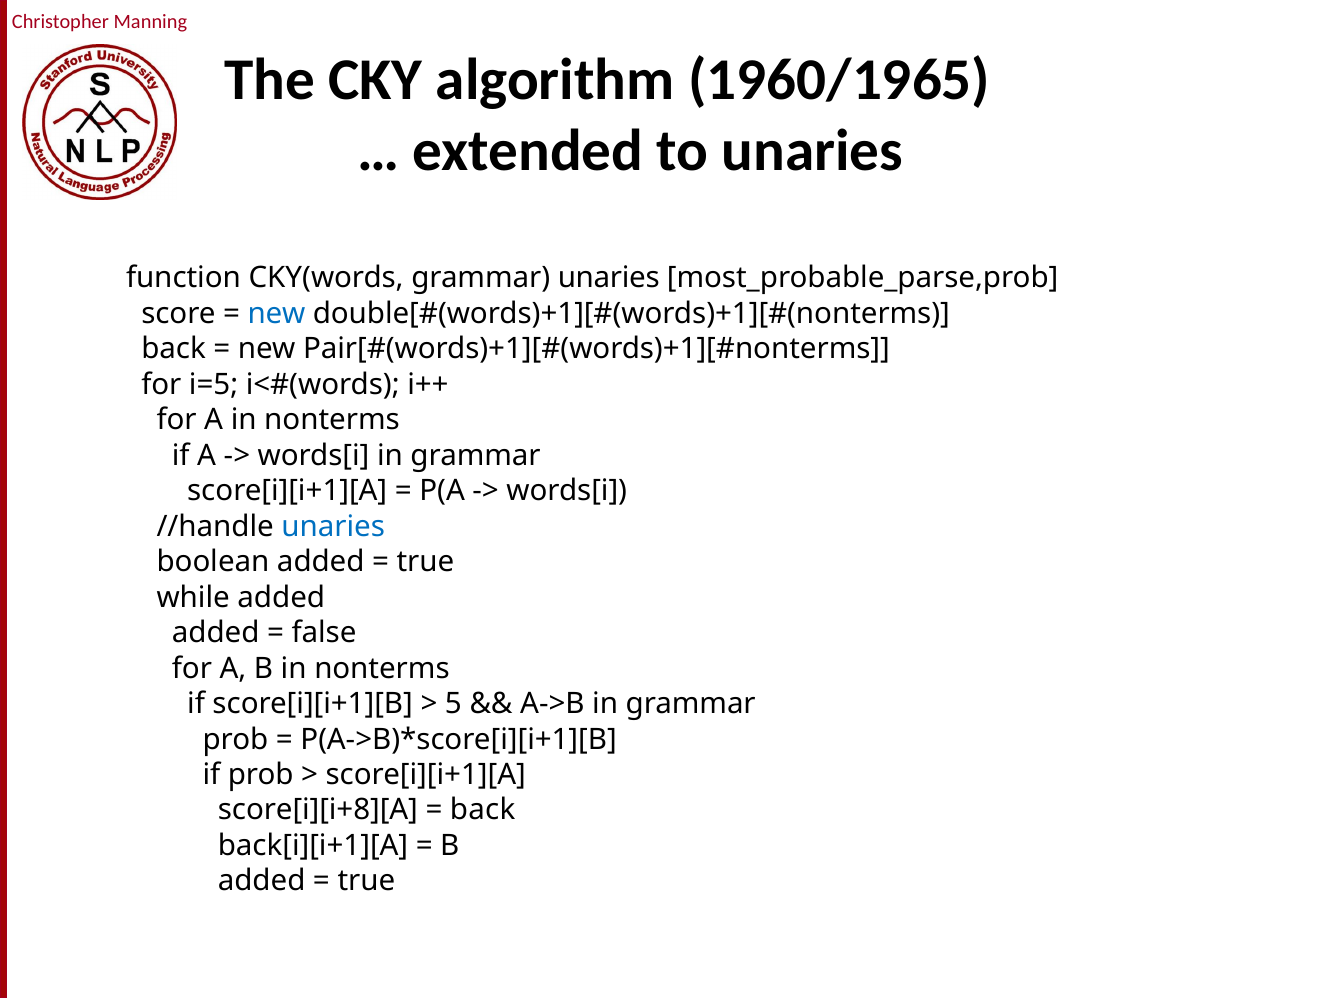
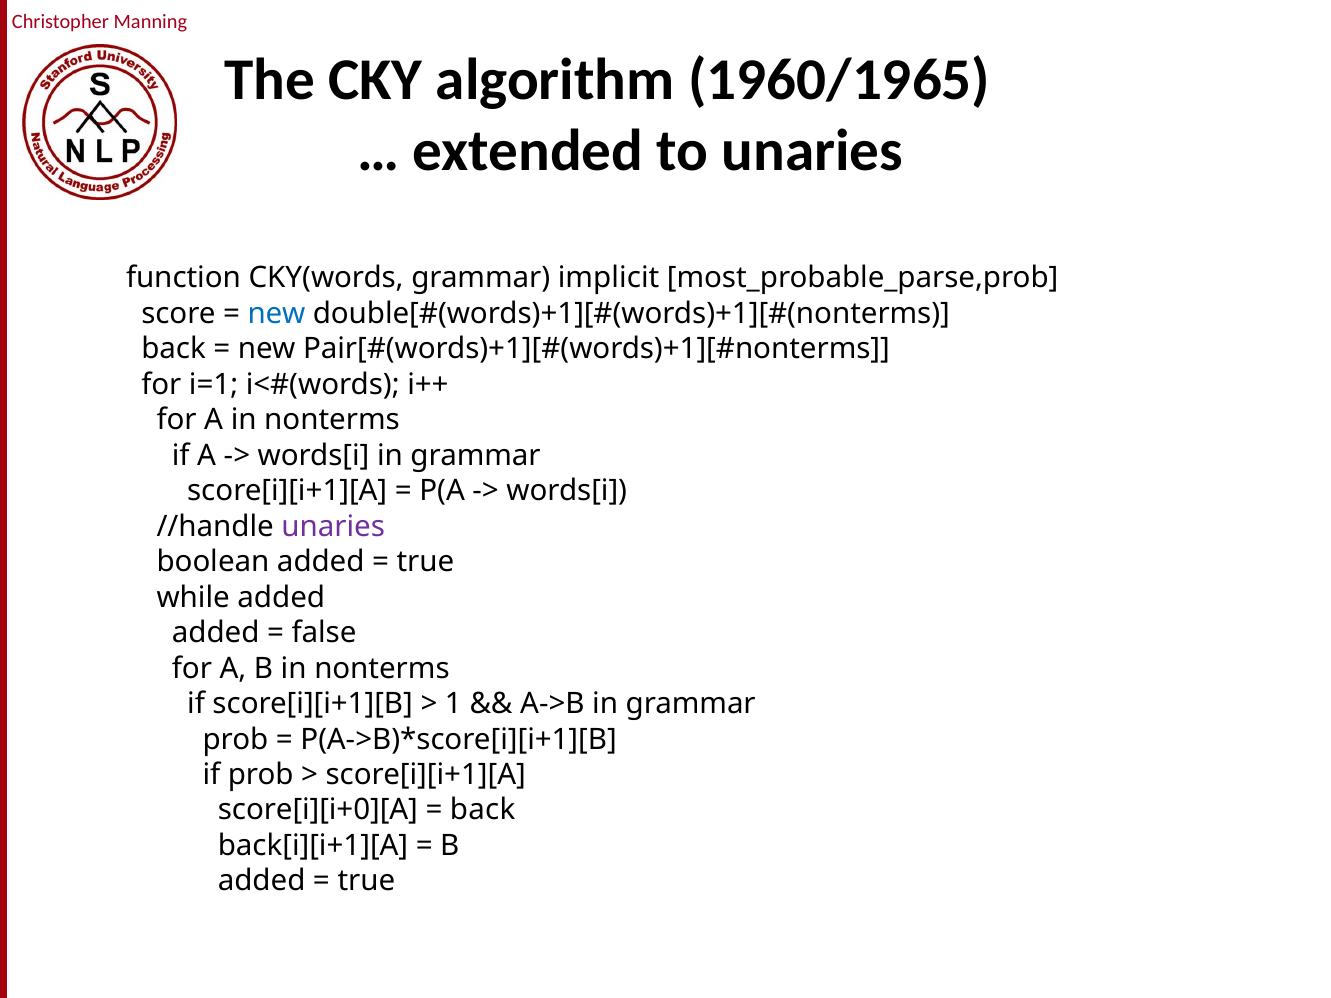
grammar unaries: unaries -> implicit
i=5: i=5 -> i=1
unaries at (333, 527) colour: blue -> purple
5: 5 -> 1
score[i][i+8][A: score[i][i+8][A -> score[i][i+0][A
